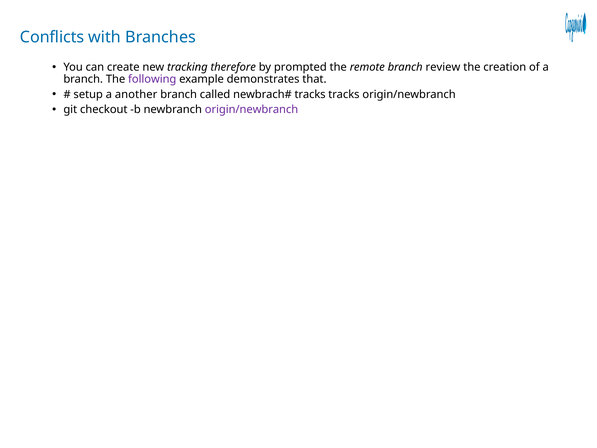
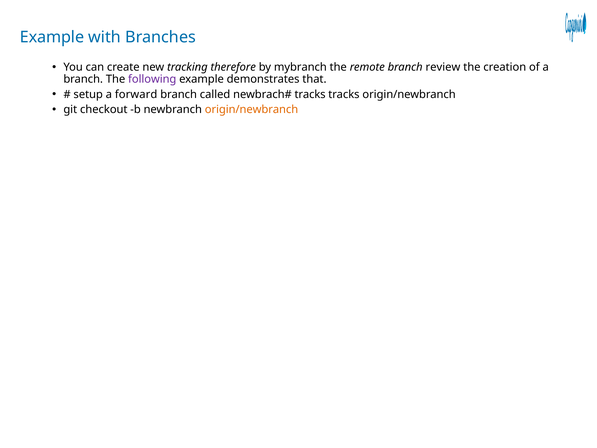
Conflicts at (52, 37): Conflicts -> Example
prompted: prompted -> mybranch
another: another -> forward
origin/newbranch at (251, 110) colour: purple -> orange
